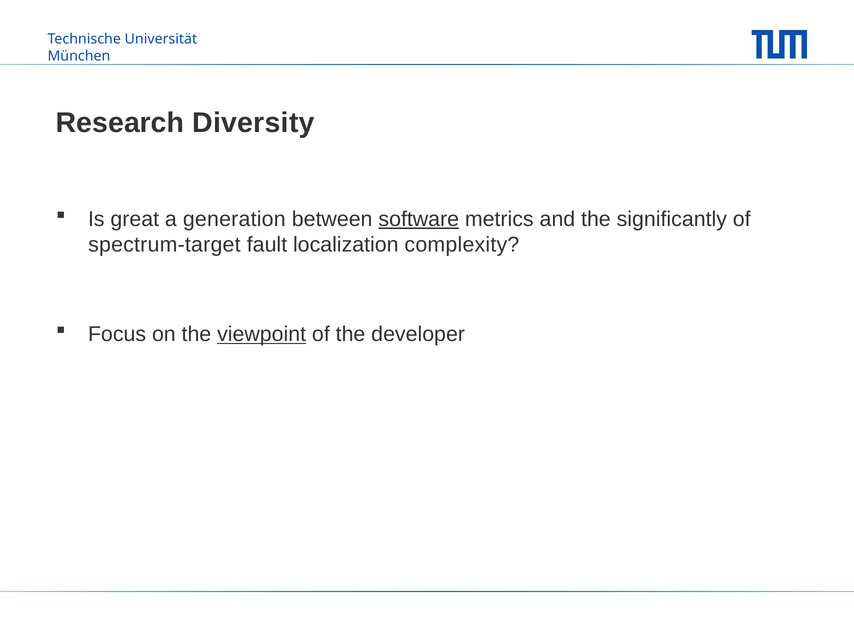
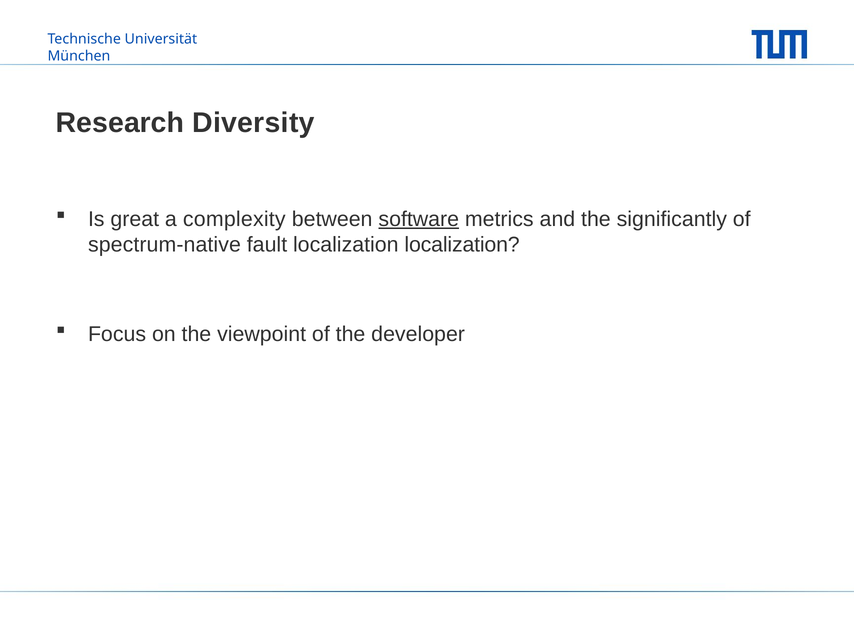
generation: generation -> complexity
spectrum-target: spectrum-target -> spectrum-native
localization complexity: complexity -> localization
viewpoint underline: present -> none
